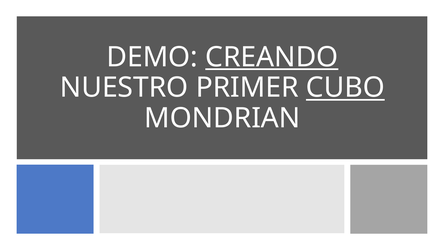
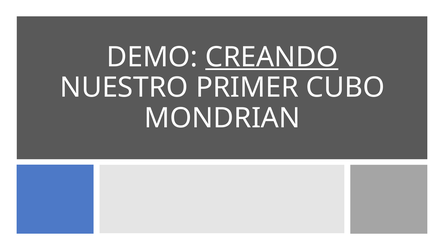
CUBO underline: present -> none
